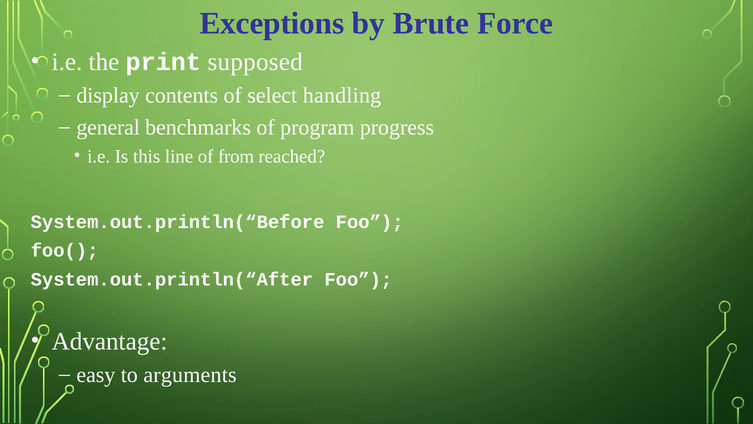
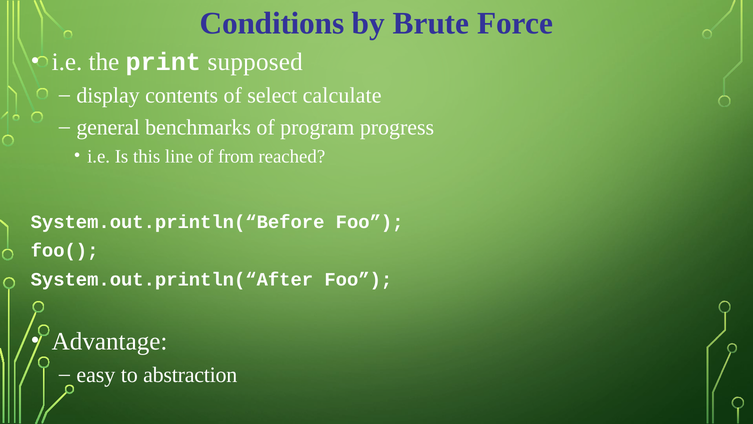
Exceptions: Exceptions -> Conditions
handling: handling -> calculate
arguments: arguments -> abstraction
